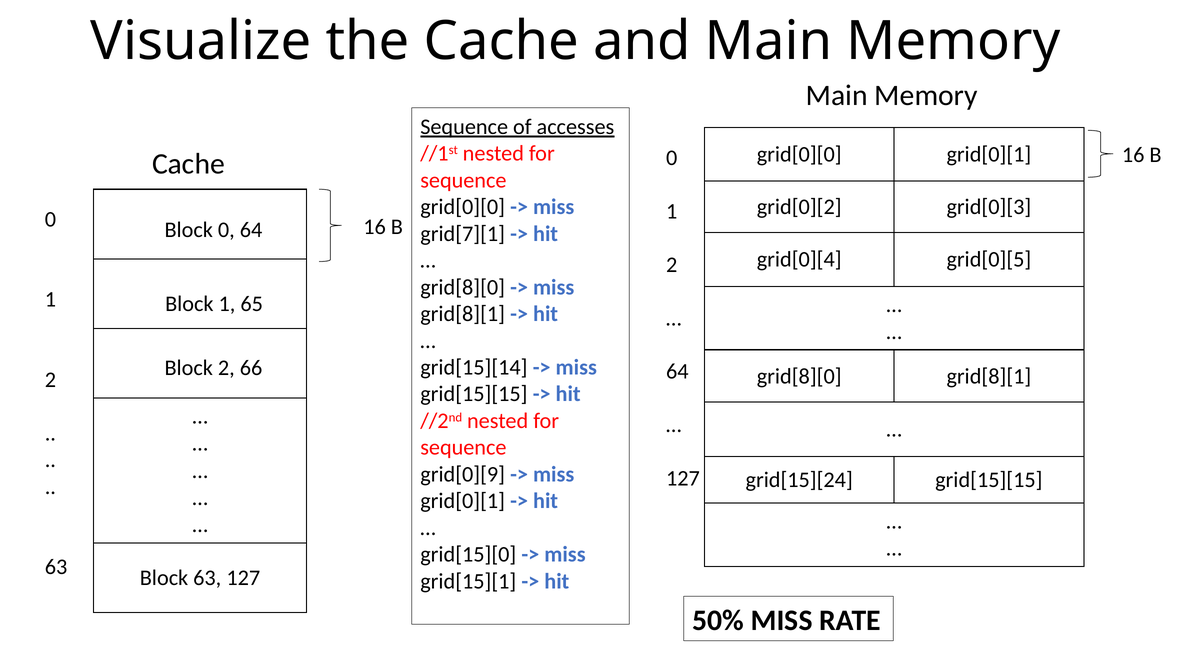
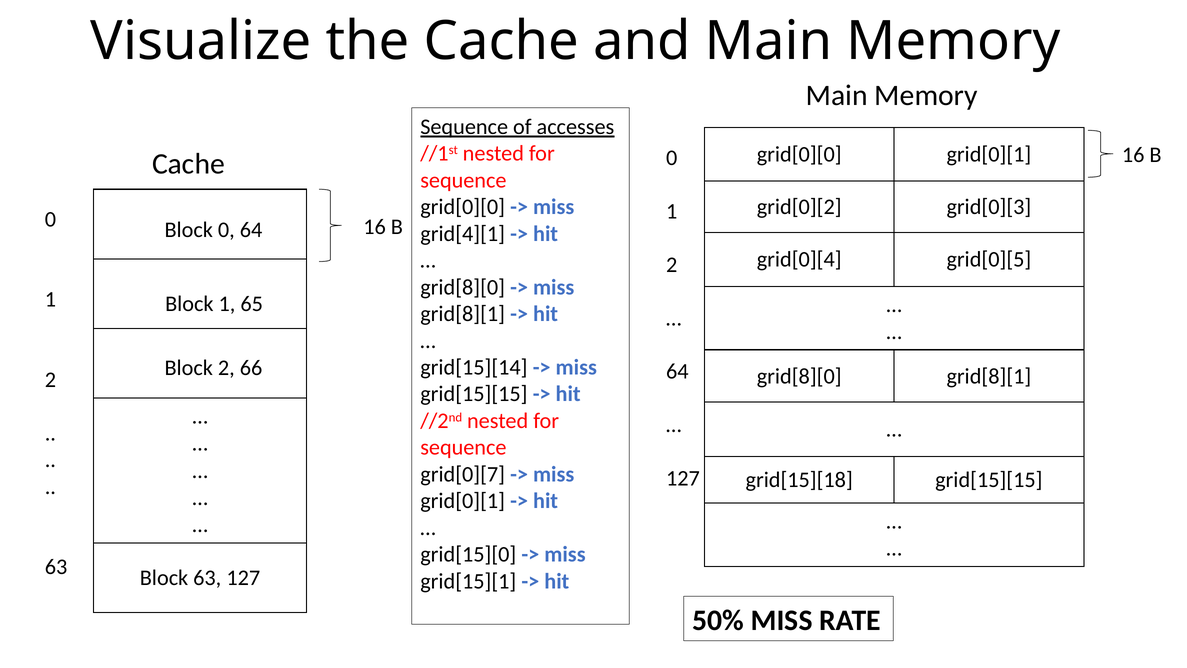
grid[7][1: grid[7][1 -> grid[4][1
grid[0][9: grid[0][9 -> grid[0][7
grid[15][24: grid[15][24 -> grid[15][18
